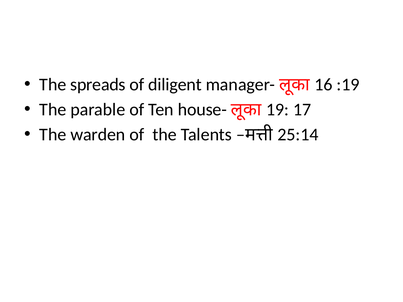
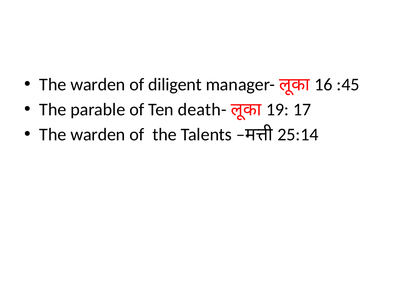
spreads at (98, 85): spreads -> warden
:19: :19 -> :45
house-: house- -> death-
